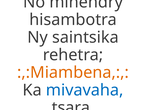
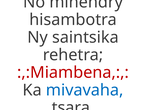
:,:Miambena colour: orange -> red
